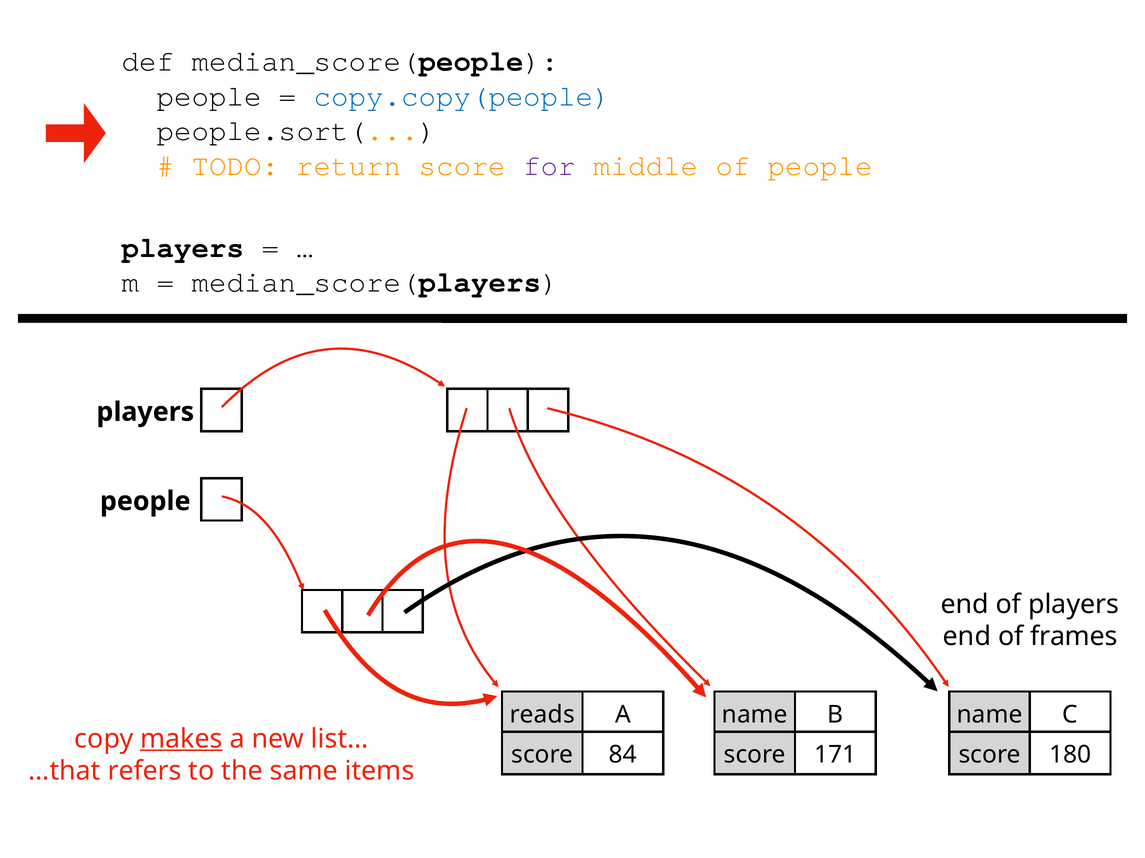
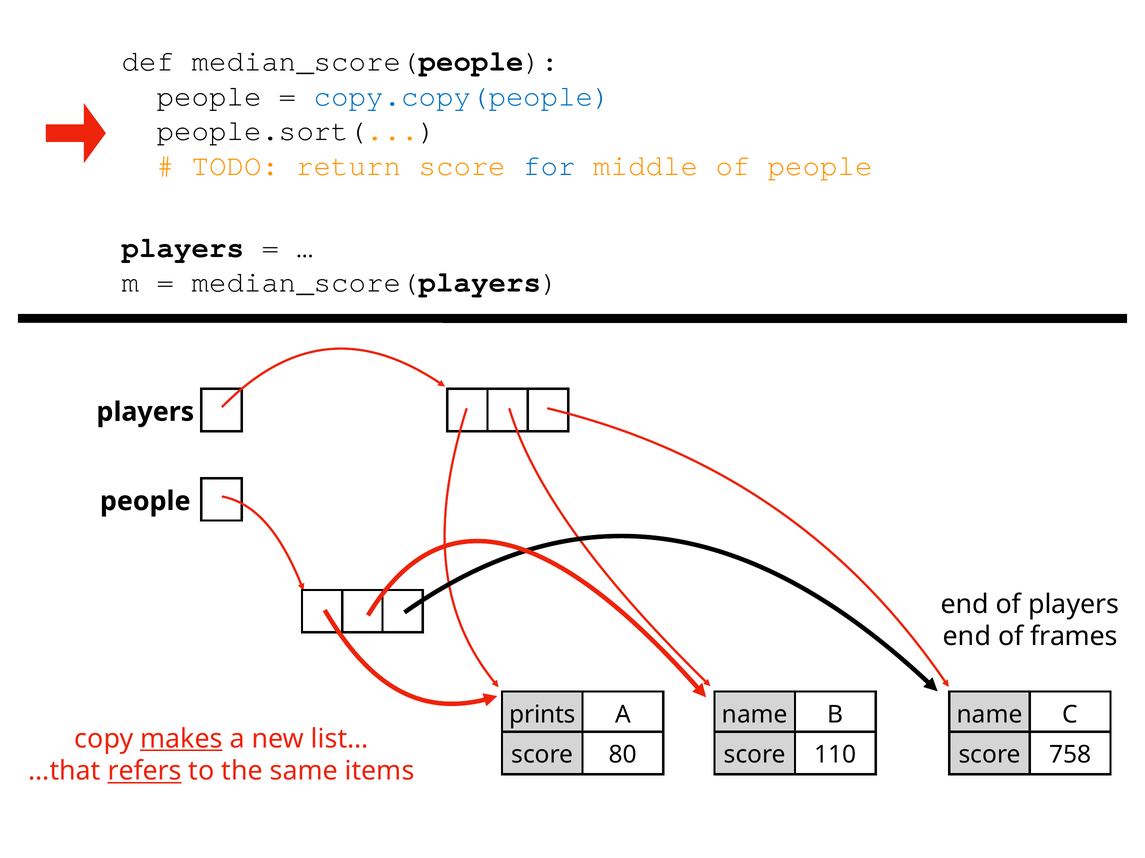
for colour: purple -> blue
reads: reads -> prints
84: 84 -> 80
171: 171 -> 110
180: 180 -> 758
refers underline: none -> present
